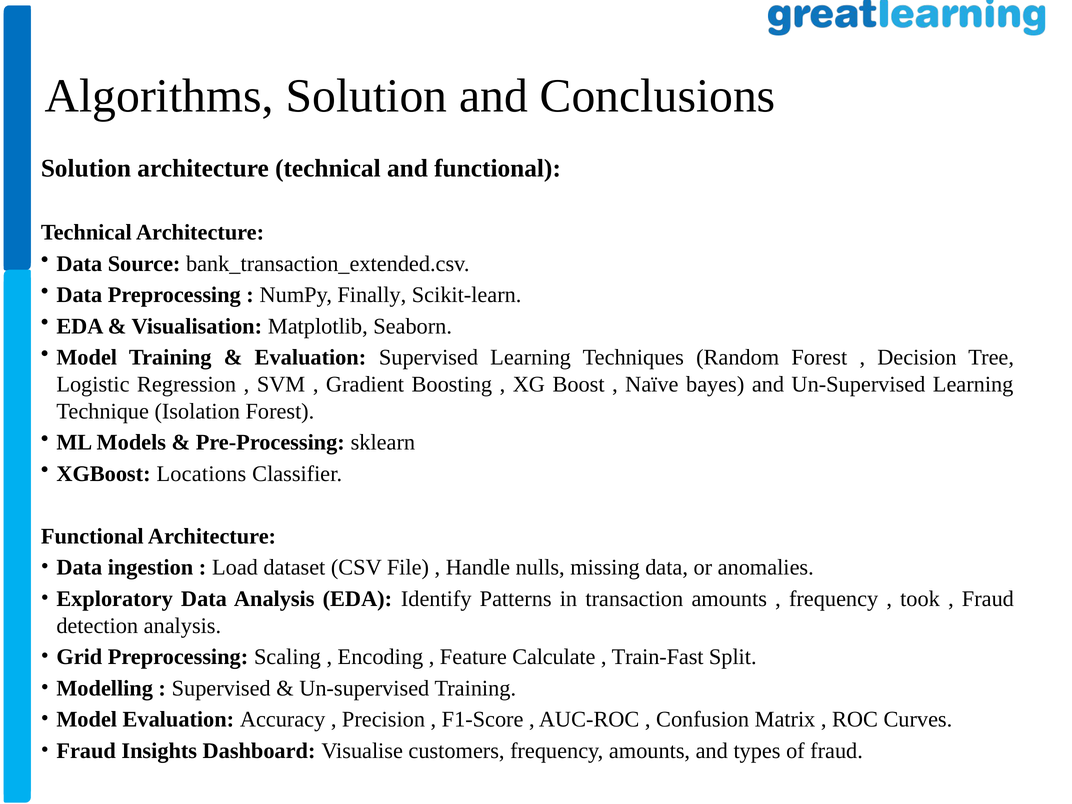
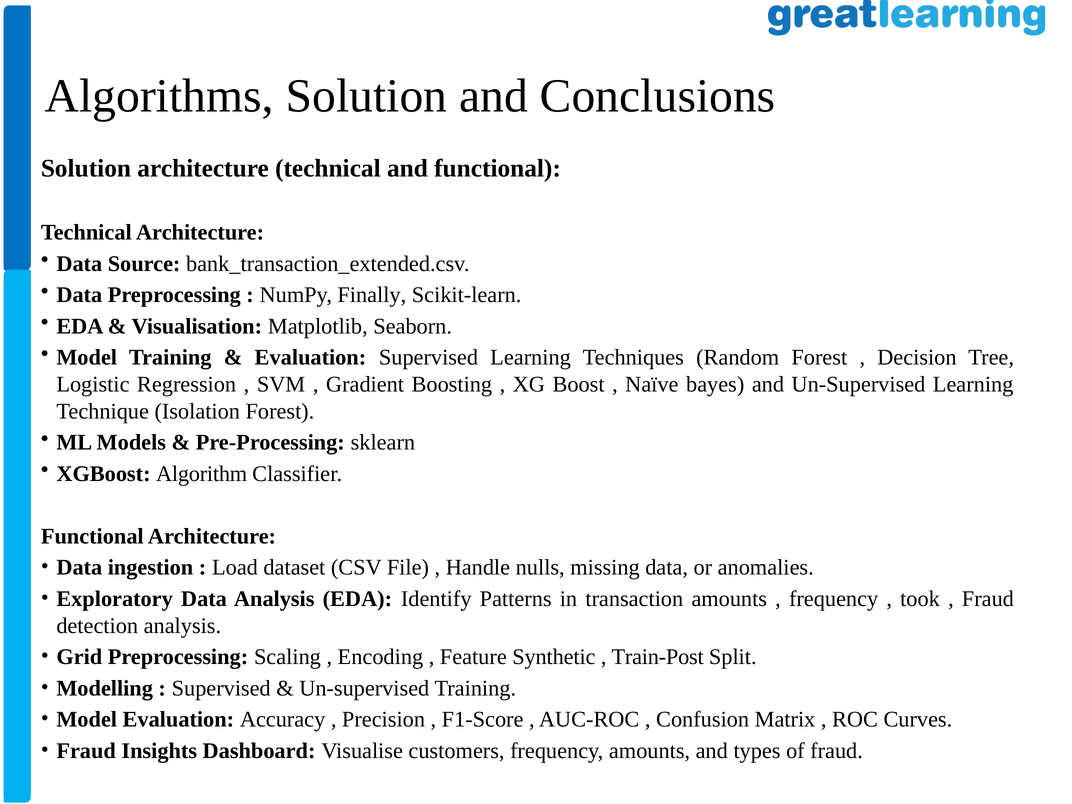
Locations: Locations -> Algorithm
Calculate: Calculate -> Synthetic
Train-Fast: Train-Fast -> Train-Post
